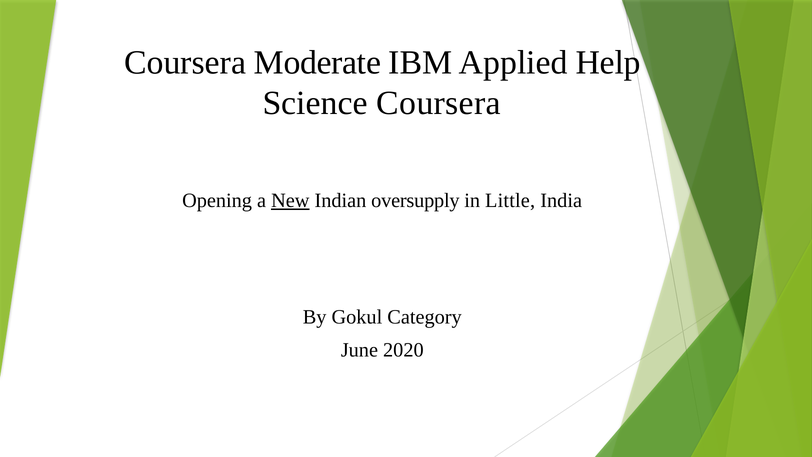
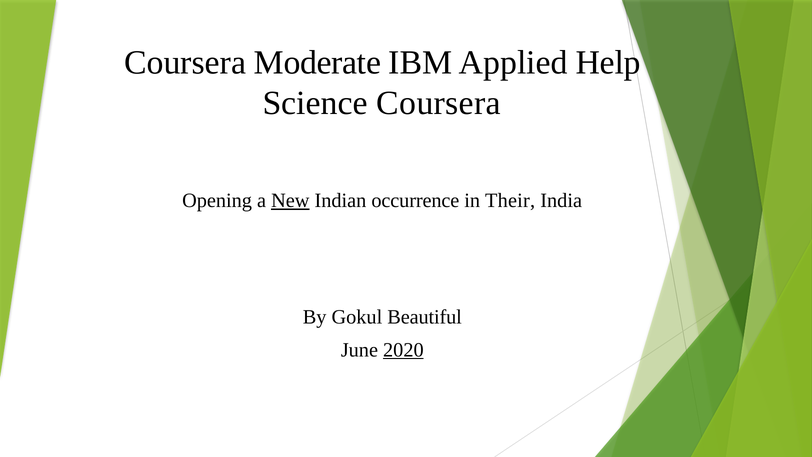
oversupply: oversupply -> occurrence
Little: Little -> Their
Category: Category -> Beautiful
2020 underline: none -> present
